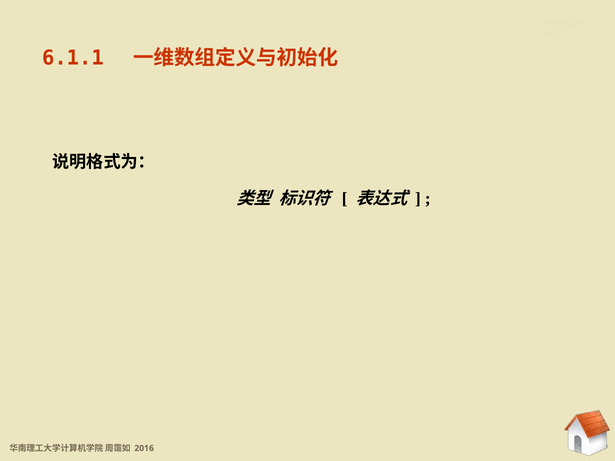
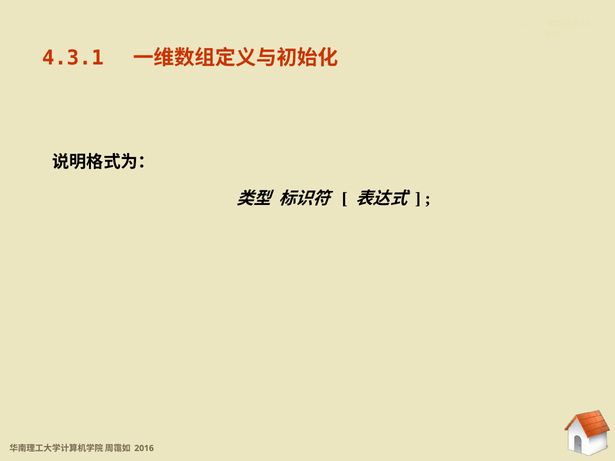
6.1.1: 6.1.1 -> 4.3.1
